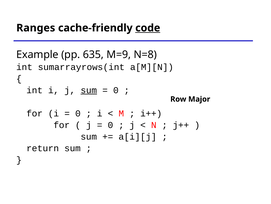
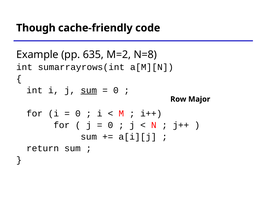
Ranges: Ranges -> Though
code underline: present -> none
M=9: M=9 -> M=2
